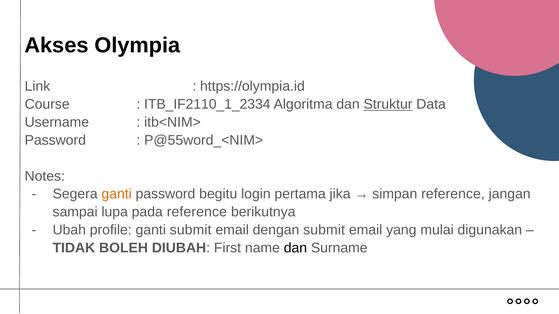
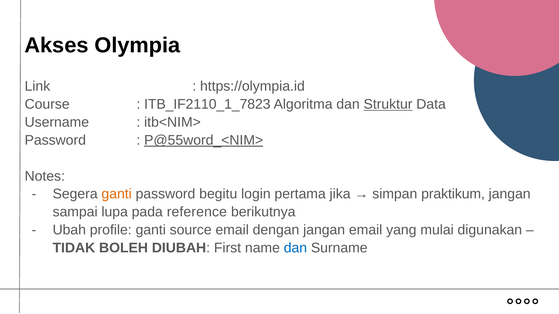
ITB_IF2110_1_2334: ITB_IF2110_1_2334 -> ITB_IF2110_1_7823
P@55word_<NIM> underline: none -> present
simpan reference: reference -> praktikum
ganti submit: submit -> source
dengan submit: submit -> jangan
dan at (295, 248) colour: black -> blue
